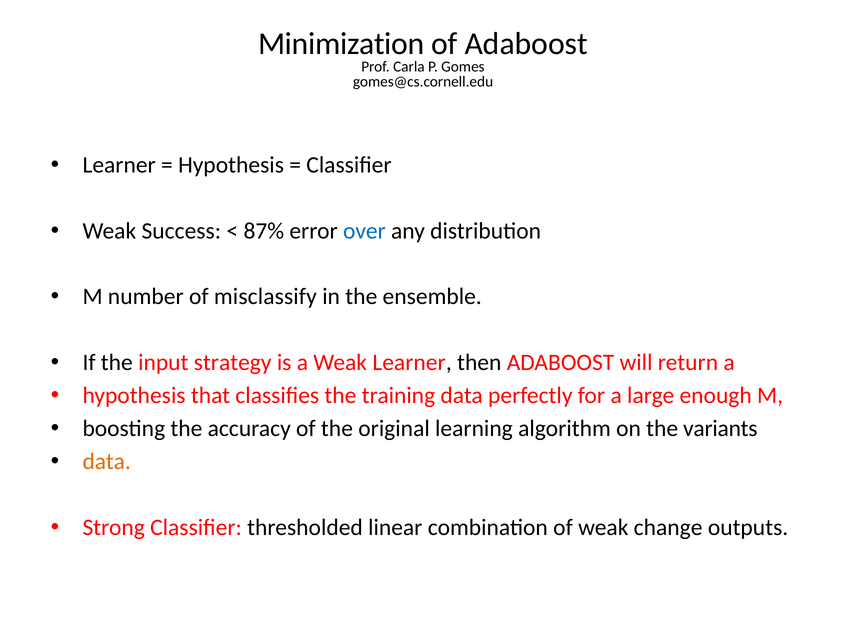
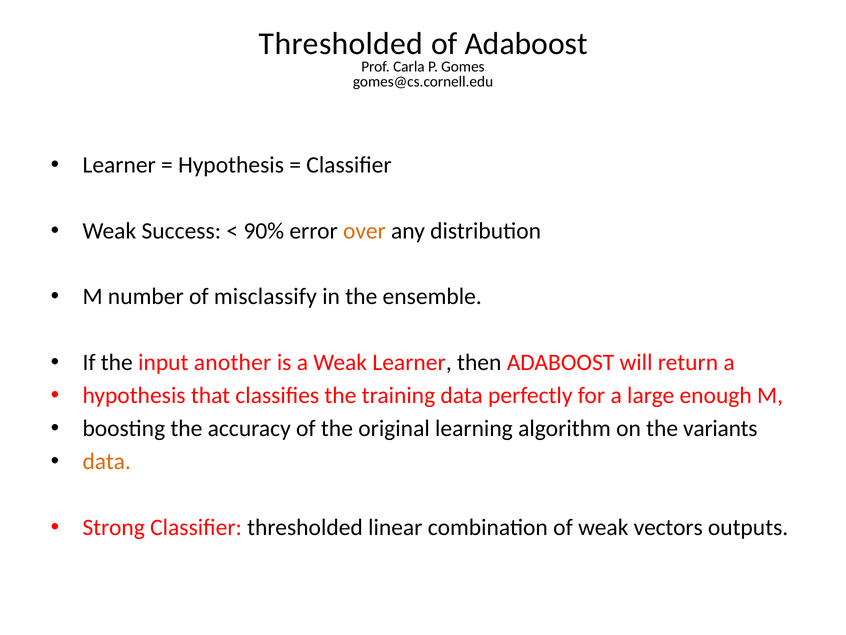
Minimization at (341, 44): Minimization -> Thresholded
87%: 87% -> 90%
over colour: blue -> orange
strategy: strategy -> another
change: change -> vectors
